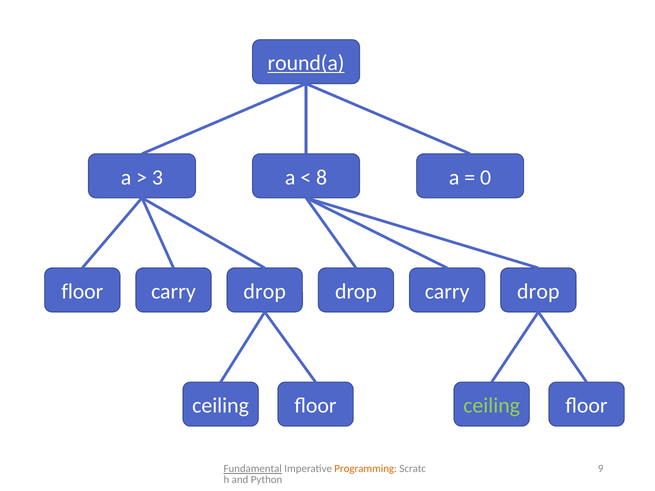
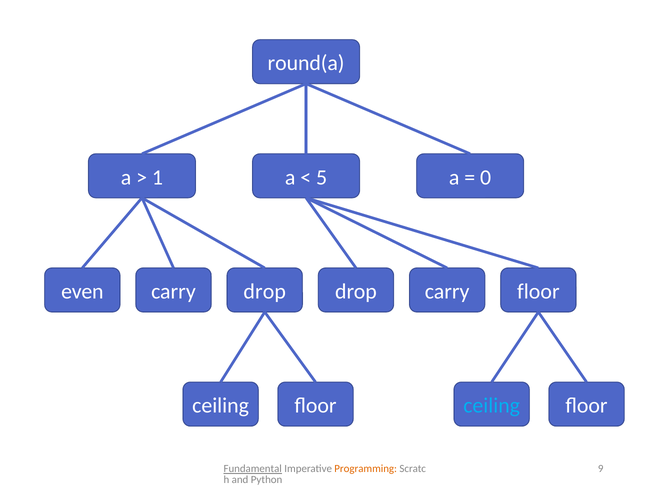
round(a underline: present -> none
3: 3 -> 1
8: 8 -> 5
floor at (82, 292): floor -> even
drop carry drop: drop -> floor
ceiling at (492, 406) colour: light green -> light blue
